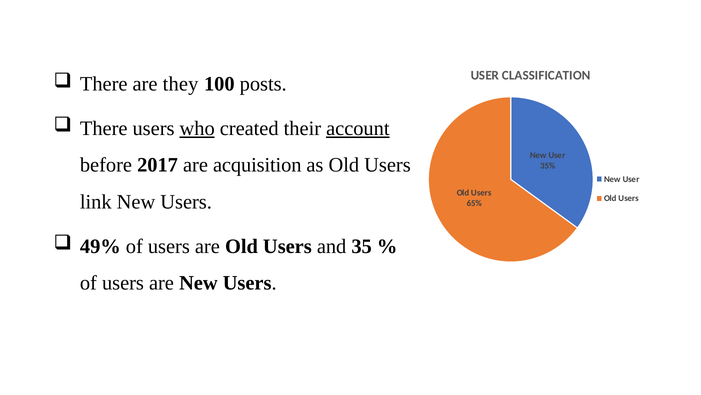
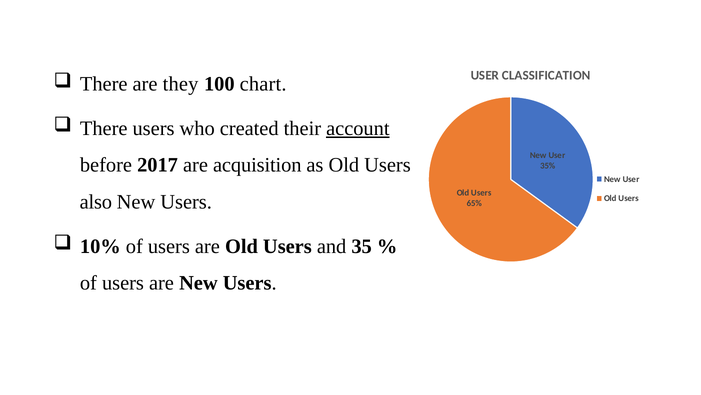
posts: posts -> chart
who underline: present -> none
link: link -> also
49%: 49% -> 10%
